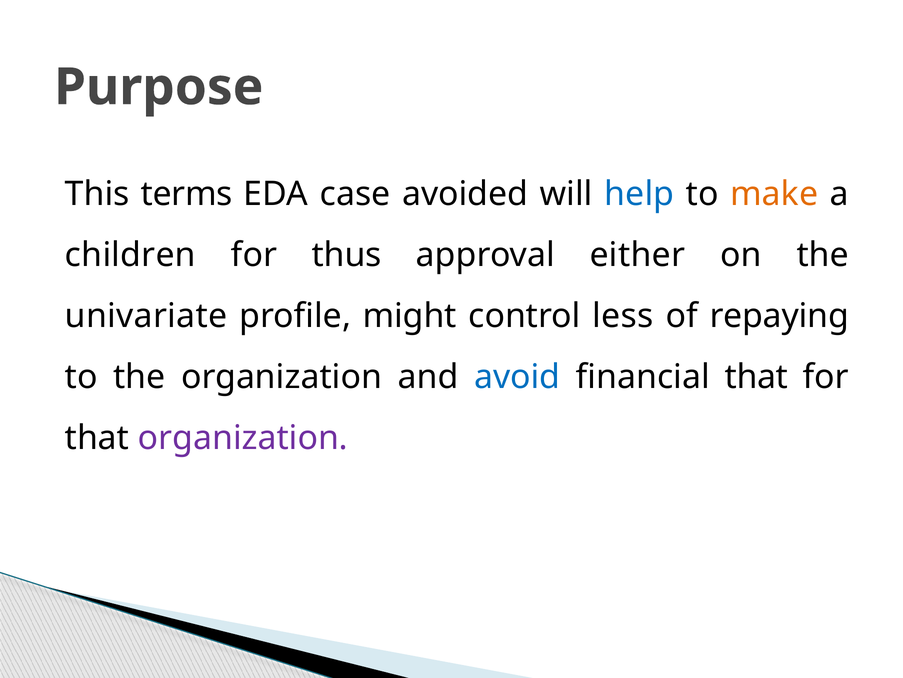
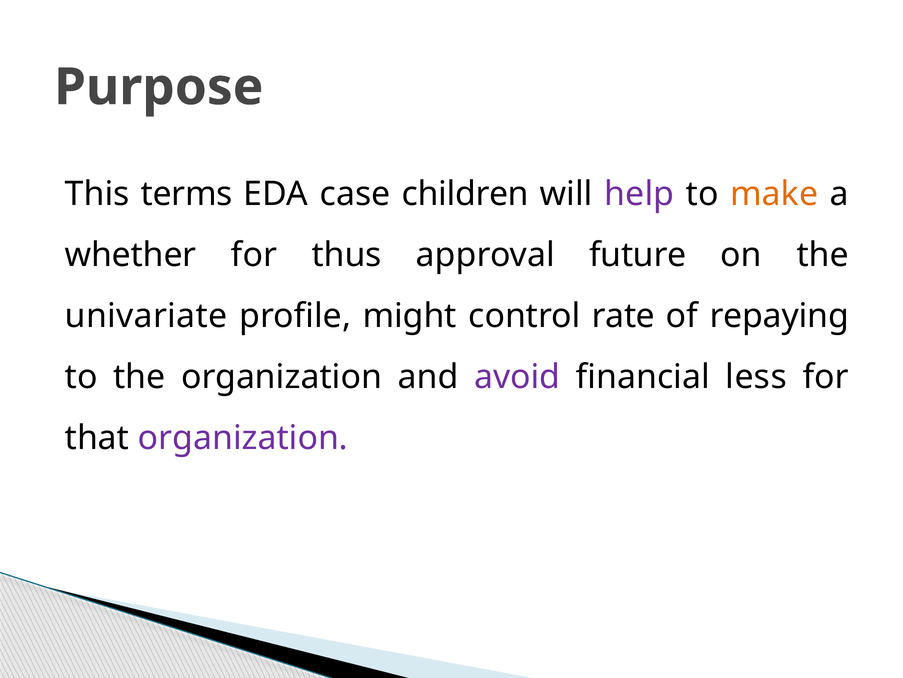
avoided: avoided -> children
help colour: blue -> purple
children: children -> whether
either: either -> future
less: less -> rate
avoid colour: blue -> purple
financial that: that -> less
